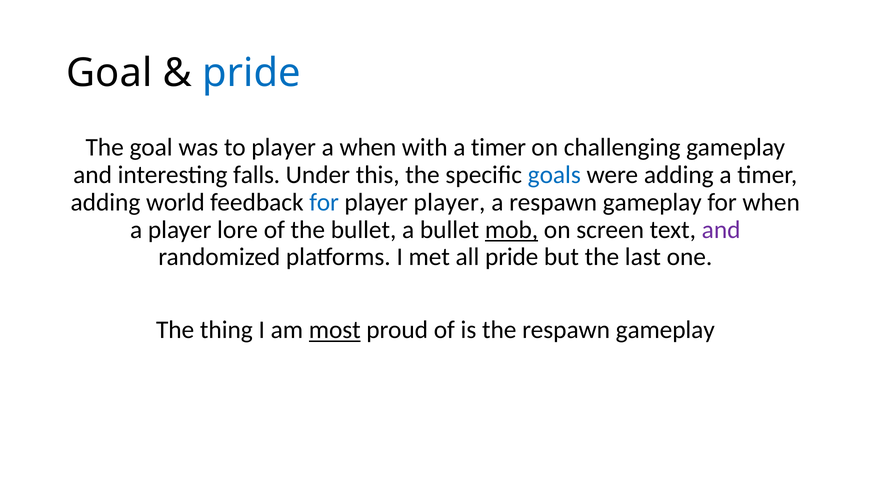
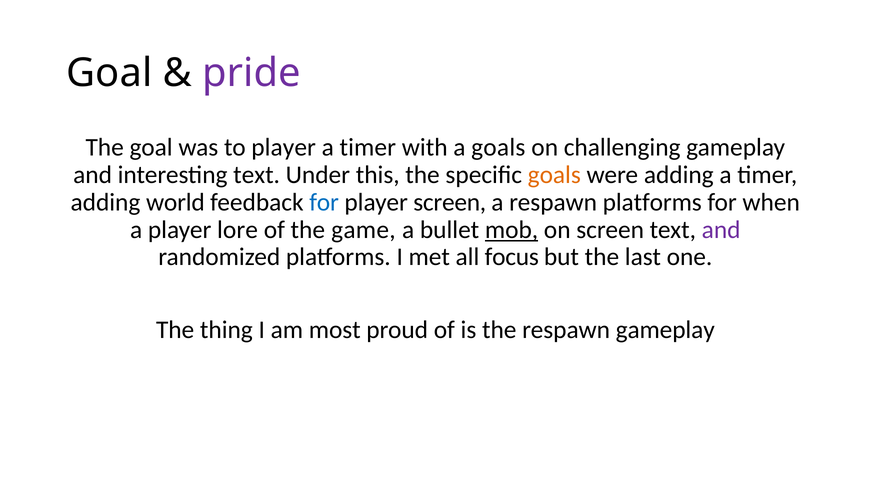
pride at (251, 73) colour: blue -> purple
when at (368, 147): when -> timer
with a timer: timer -> goals
interesting falls: falls -> text
goals at (554, 175) colour: blue -> orange
player player: player -> screen
a respawn gameplay: gameplay -> platforms
the bullet: bullet -> game
all pride: pride -> focus
most underline: present -> none
